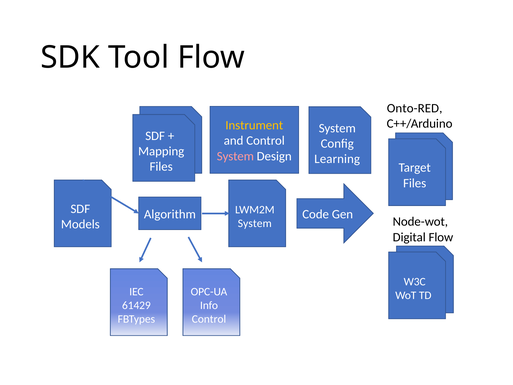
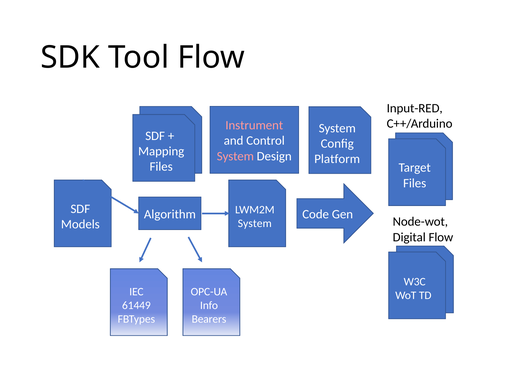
Onto-RED: Onto-RED -> Input-RED
Instrument colour: yellow -> pink
Learning: Learning -> Platform
61429: 61429 -> 61449
Control at (209, 319): Control -> Bearers
